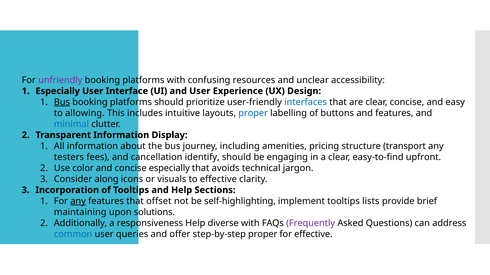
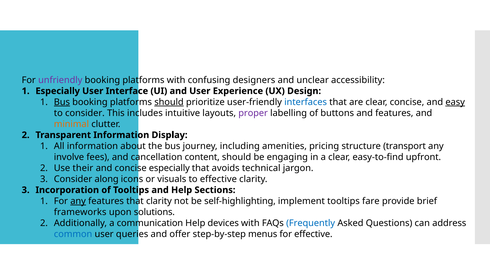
resources: resources -> designers
should at (169, 102) underline: none -> present
easy underline: none -> present
to allowing: allowing -> consider
proper at (253, 113) colour: blue -> purple
minimal colour: blue -> orange
testers: testers -> involve
identify: identify -> content
color: color -> their
that offset: offset -> clarity
lists: lists -> fare
maintaining: maintaining -> frameworks
responsiveness: responsiveness -> communication
diverse: diverse -> devices
Frequently colour: purple -> blue
step-by-step proper: proper -> menus
